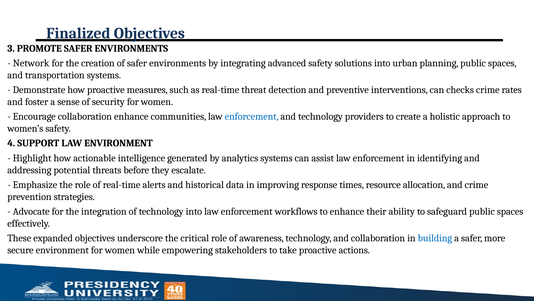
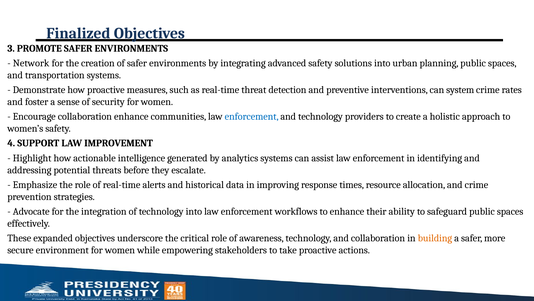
checks: checks -> system
LAW ENVIRONMENT: ENVIRONMENT -> IMPROVEMENT
building colour: blue -> orange
